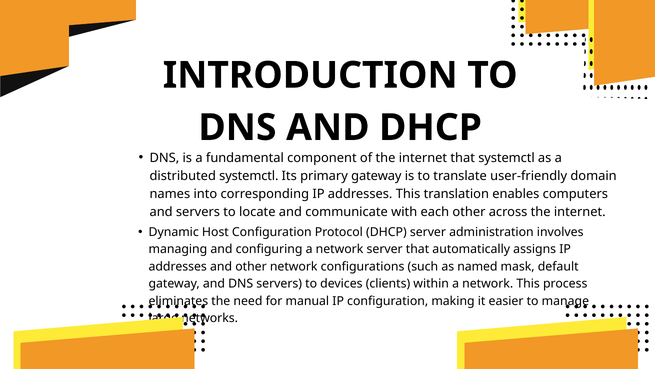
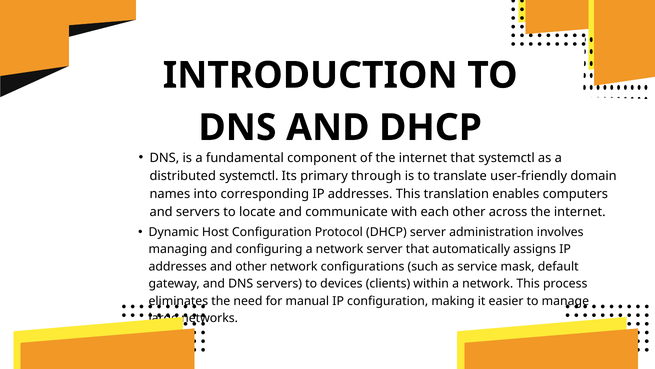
primary gateway: gateway -> through
named: named -> service
